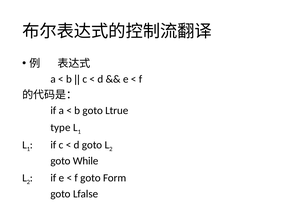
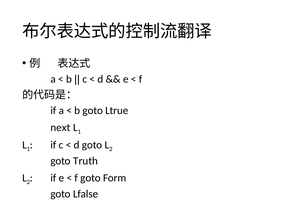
type: type -> next
While: While -> Truth
